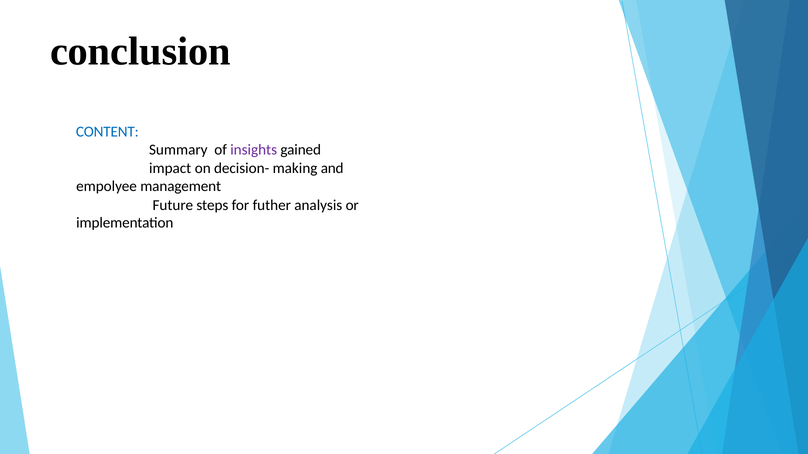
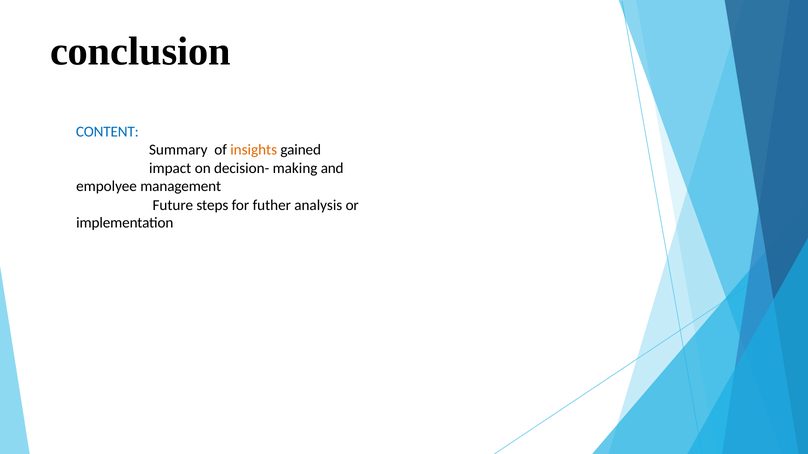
insights colour: purple -> orange
